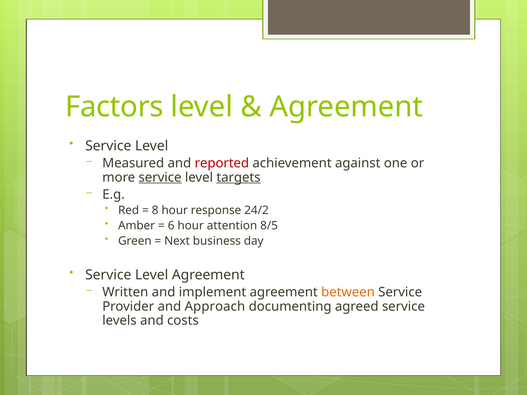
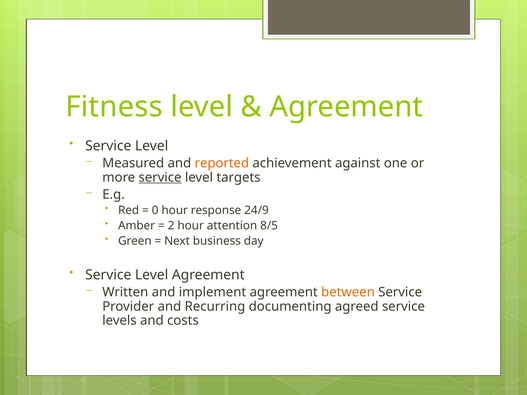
Factors: Factors -> Fitness
reported colour: red -> orange
targets underline: present -> none
8: 8 -> 0
24/2: 24/2 -> 24/9
6: 6 -> 2
Approach: Approach -> Recurring
